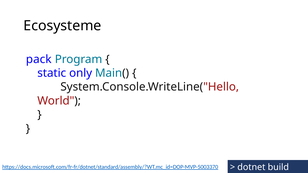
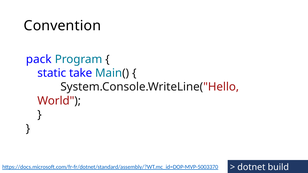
Ecosysteme: Ecosysteme -> Convention
only: only -> take
